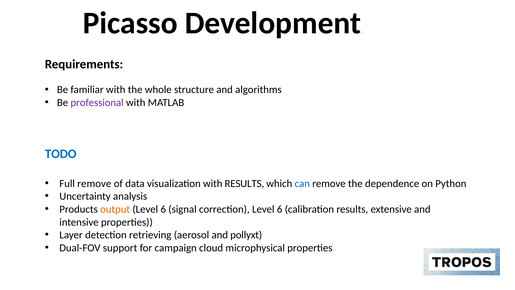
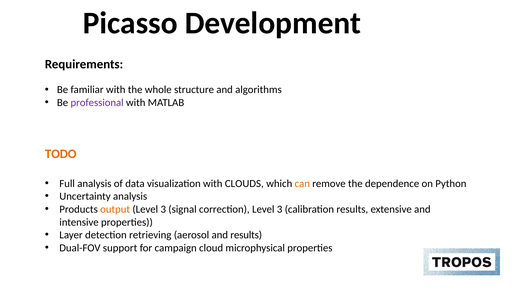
TODO colour: blue -> orange
Full remove: remove -> analysis
with RESULTS: RESULTS -> CLOUDS
can colour: blue -> orange
6 at (163, 209): 6 -> 3
correction Level 6: 6 -> 3
and pollyxt: pollyxt -> results
